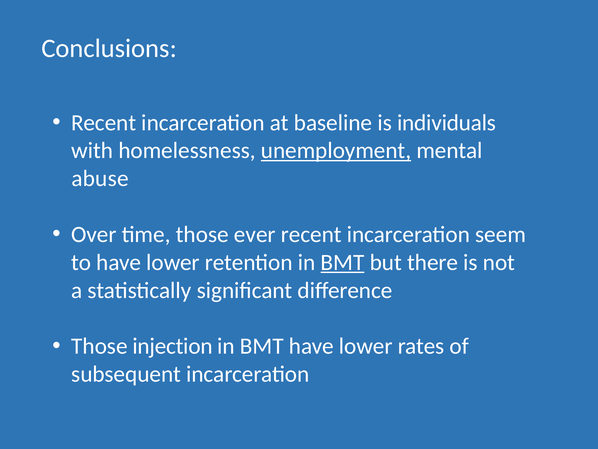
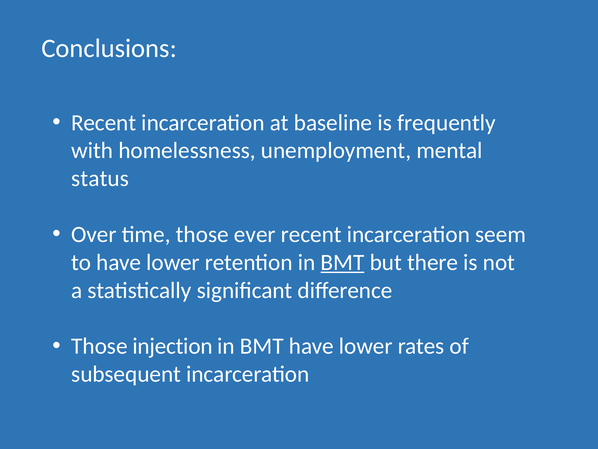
individuals: individuals -> frequently
unemployment underline: present -> none
abuse: abuse -> status
